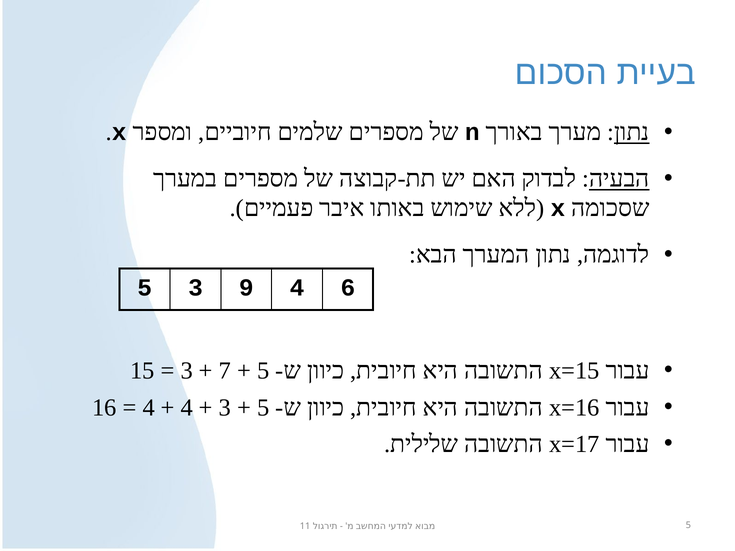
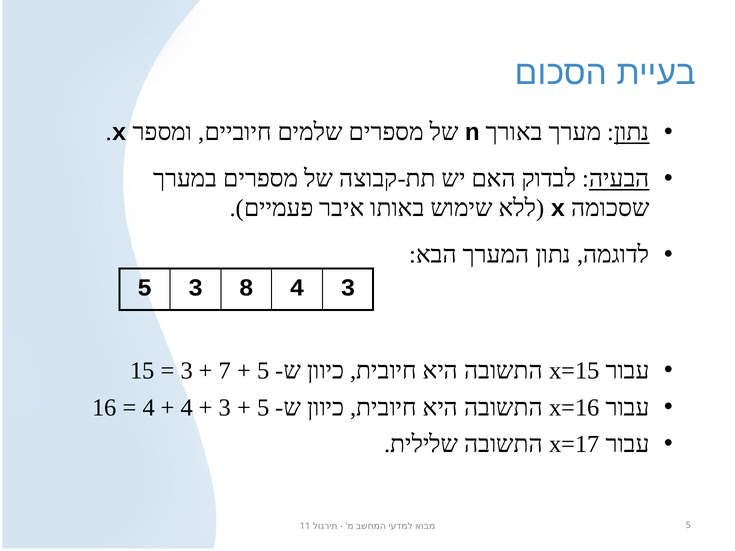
9: 9 -> 8
4 6: 6 -> 3
